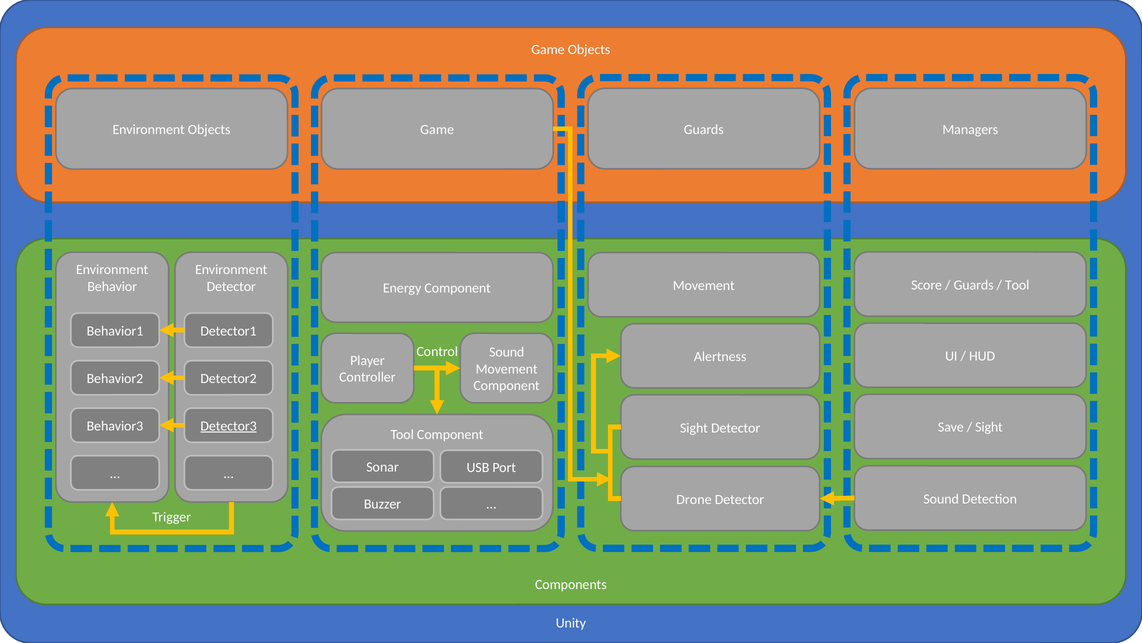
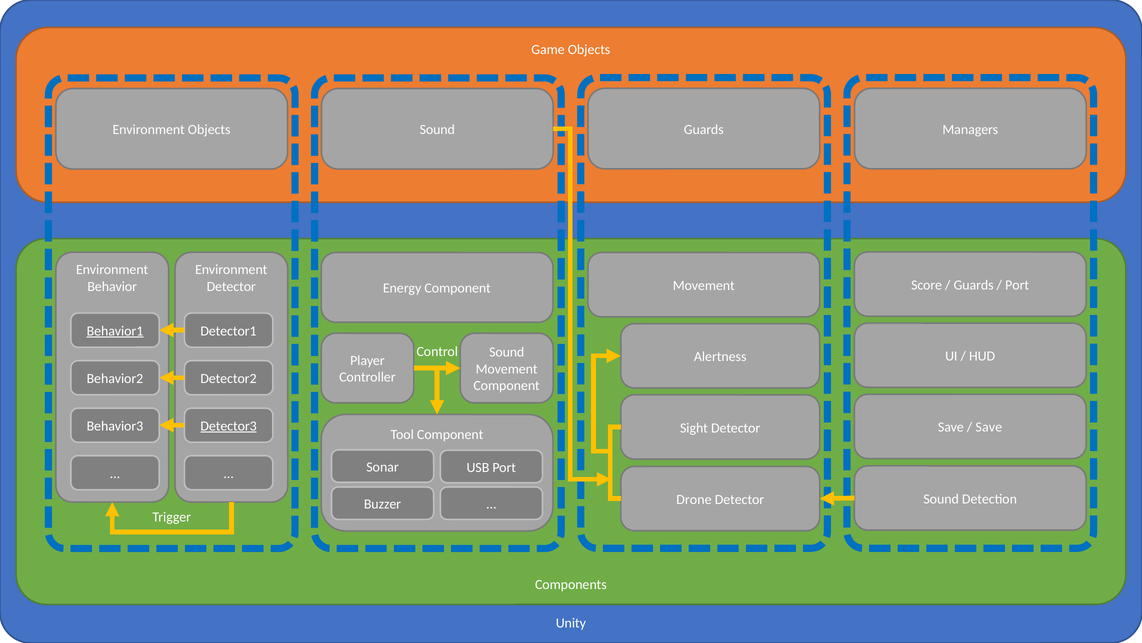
Game at (437, 130): Game -> Sound
Tool at (1017, 285): Tool -> Port
Behavior1 underline: none -> present
Sight at (989, 427): Sight -> Save
